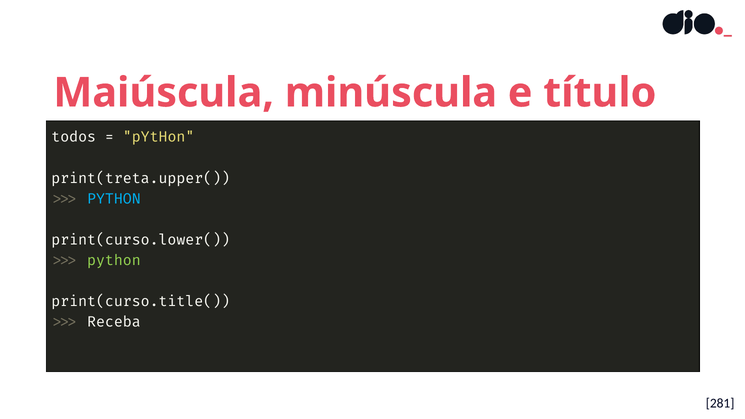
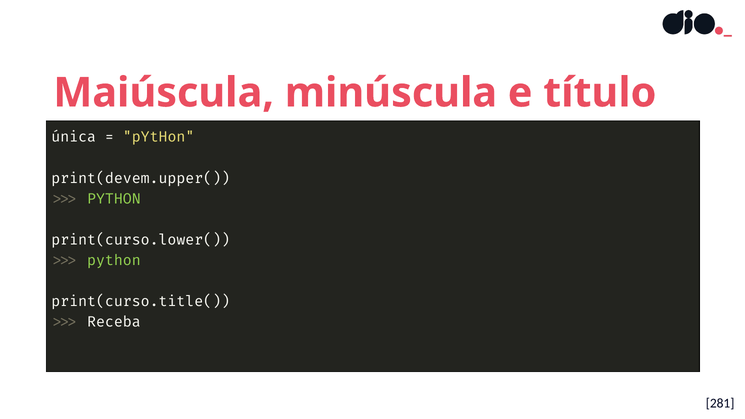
todos: todos -> única
print(treta.upper(: print(treta.upper( -> print(devem.upper(
PYTHON at (114, 199) colour: light blue -> light green
